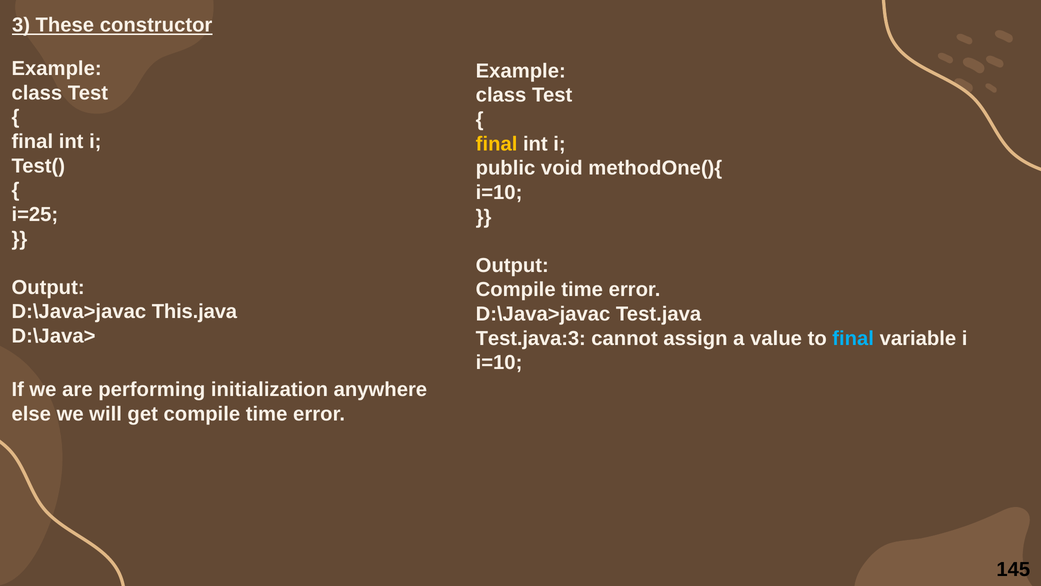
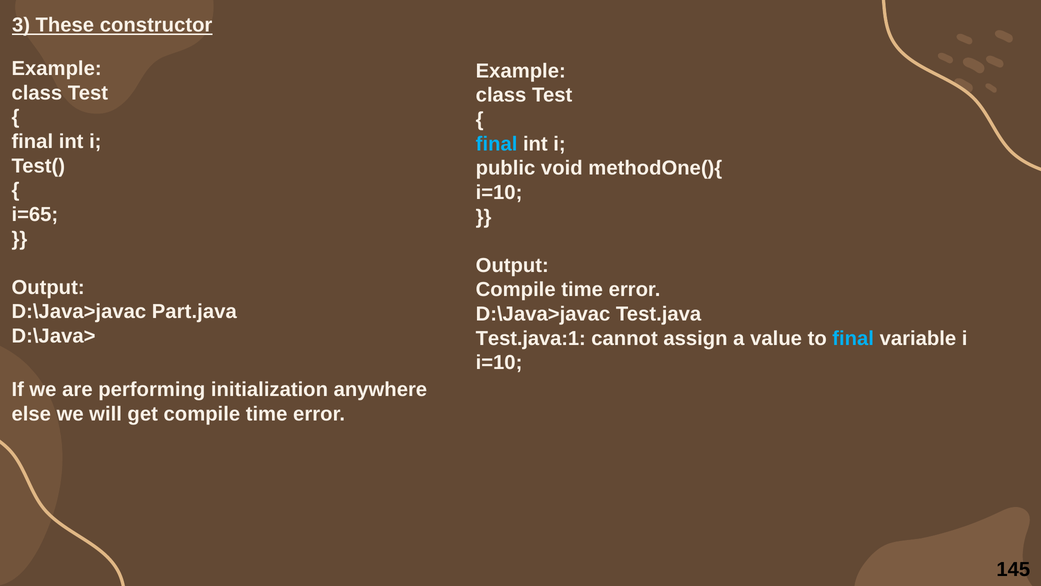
final at (497, 144) colour: yellow -> light blue
i=25: i=25 -> i=65
This.java: This.java -> Part.java
Test.java:3: Test.java:3 -> Test.java:1
